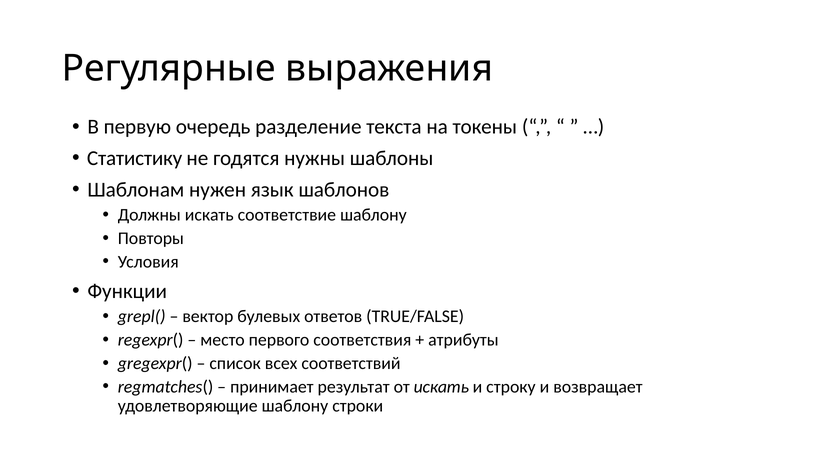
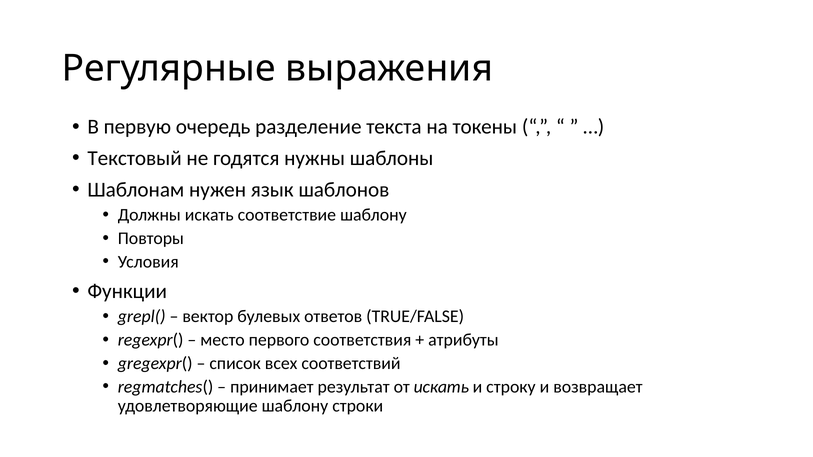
Статистику: Статистику -> Текстовый
